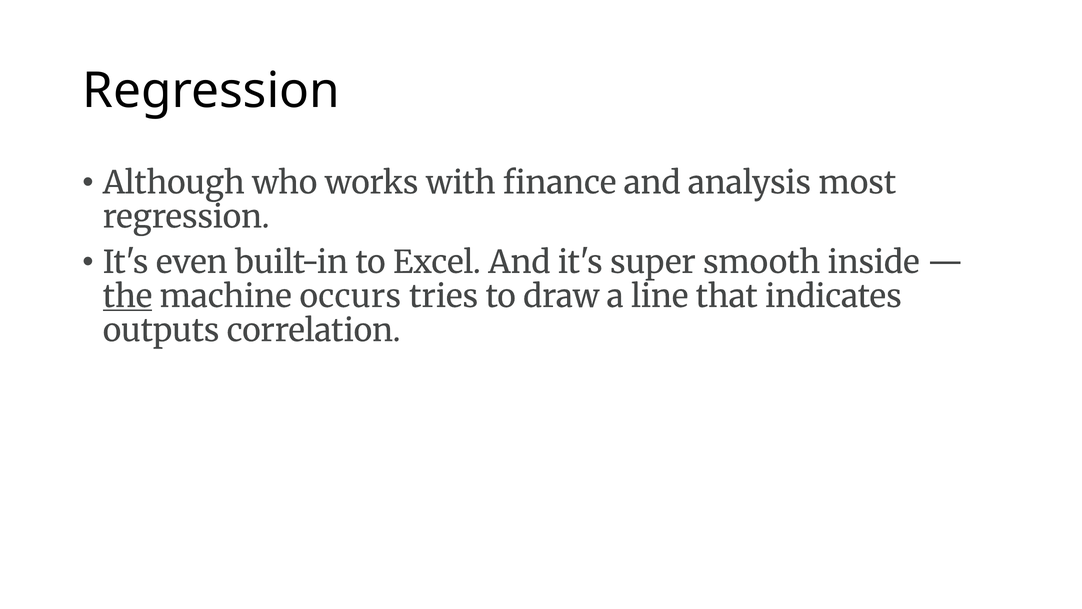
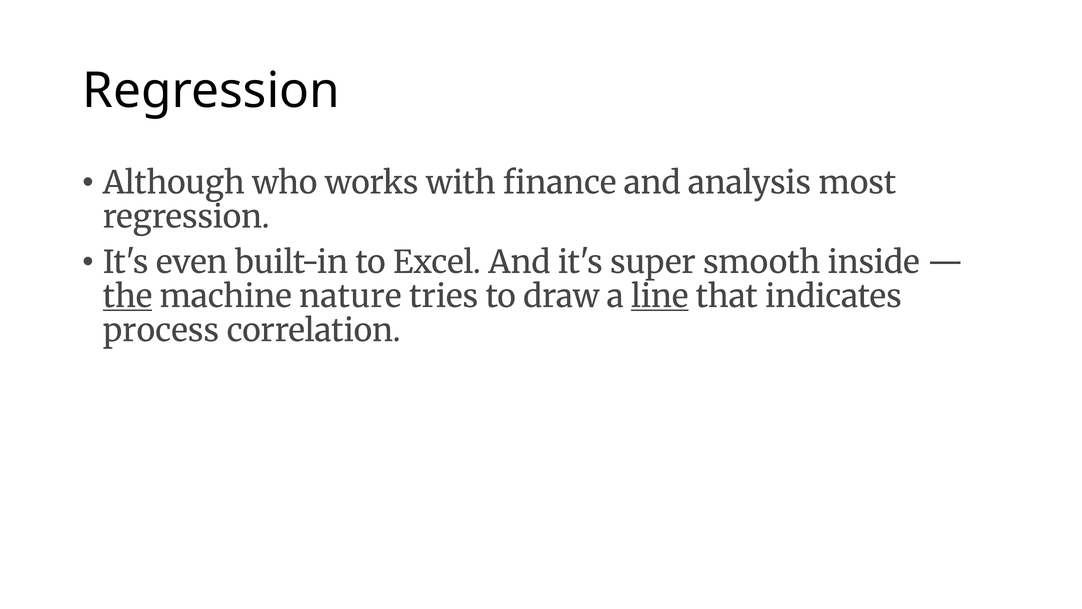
occurs: occurs -> nature
line underline: none -> present
outputs: outputs -> process
